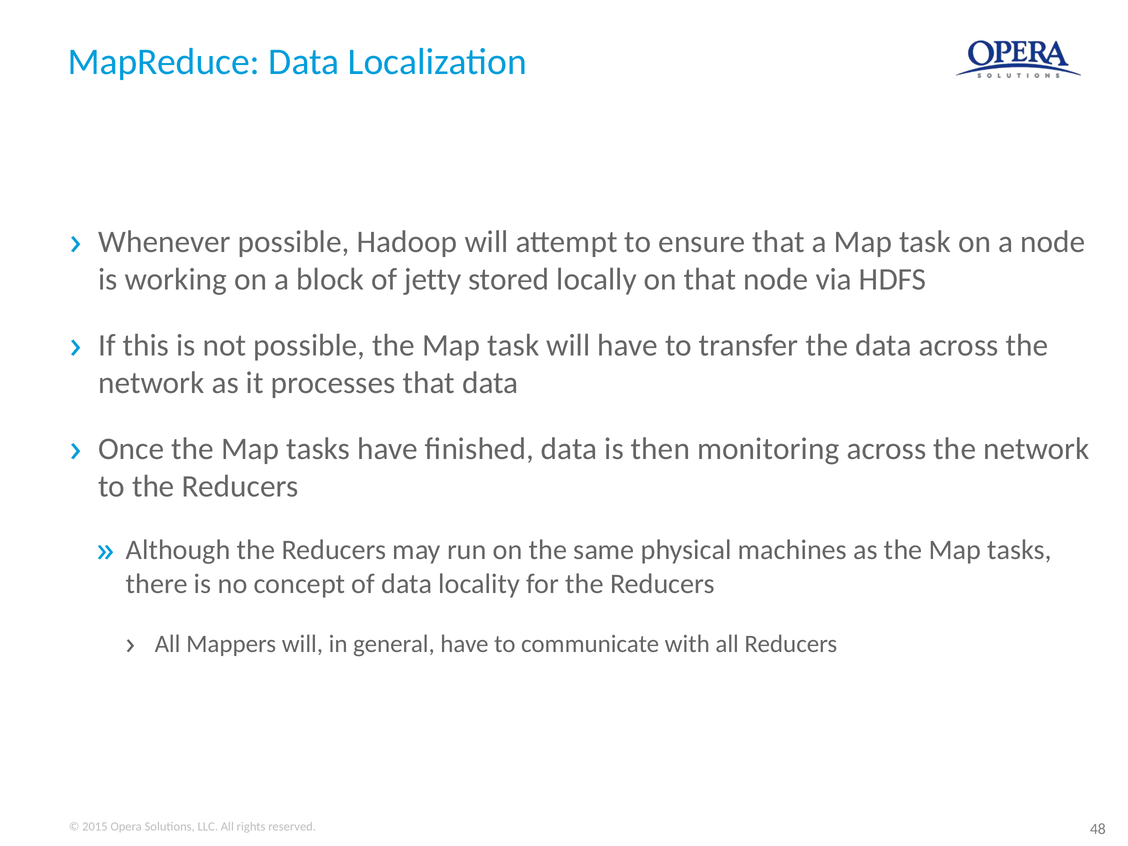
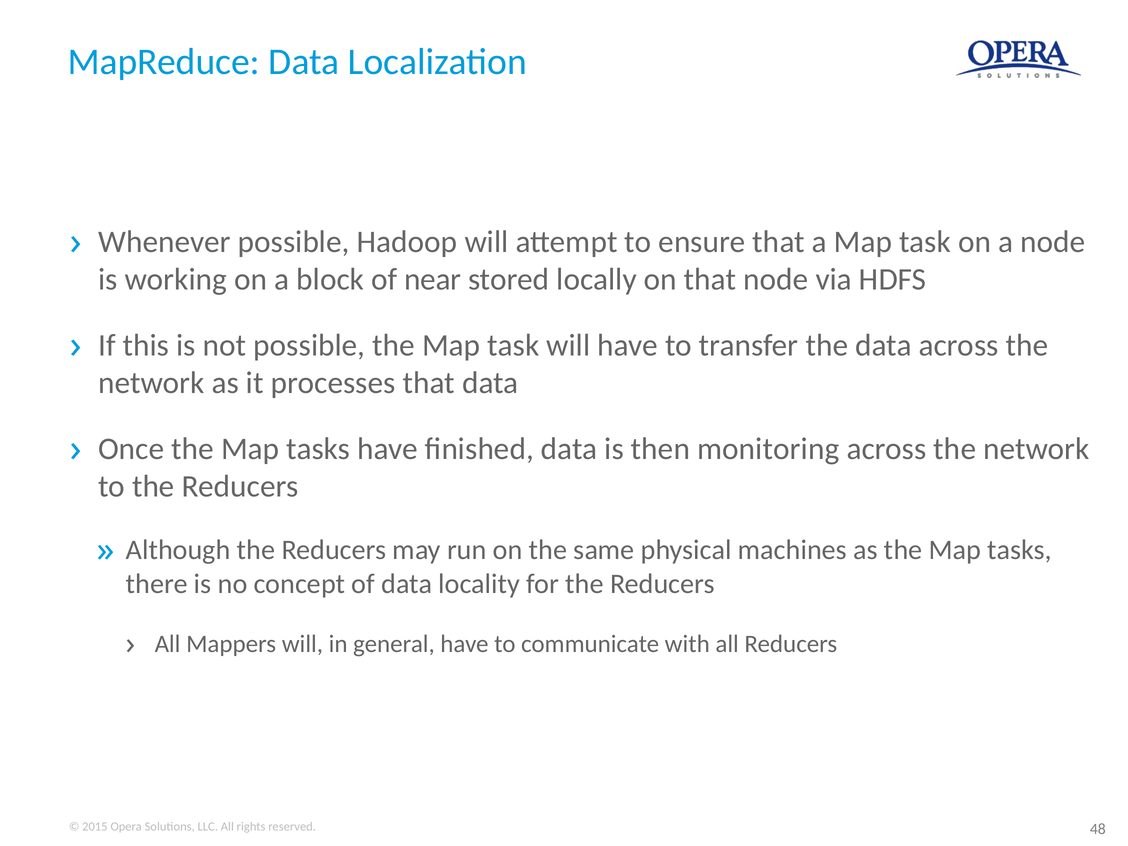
jetty: jetty -> near
